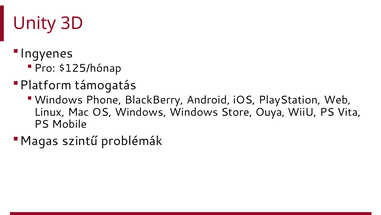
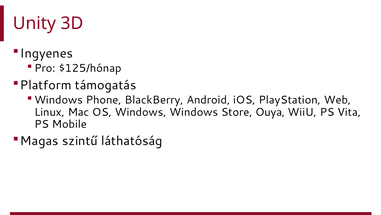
problémák: problémák -> láthatóság
